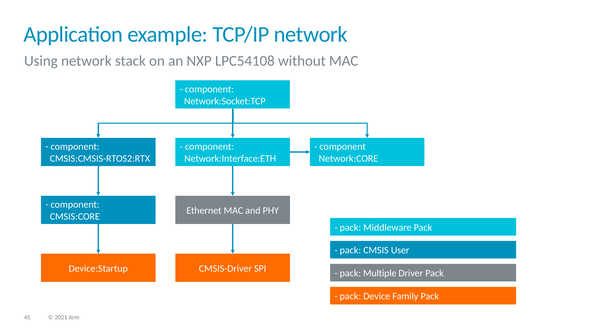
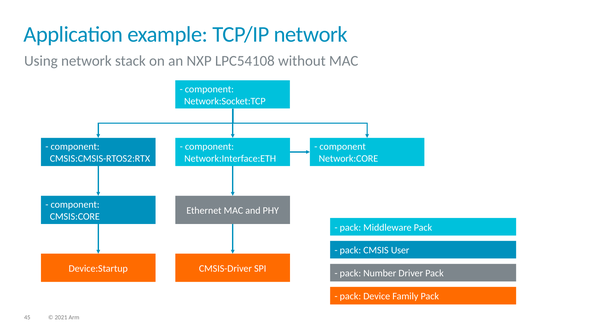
Multiple: Multiple -> Number
